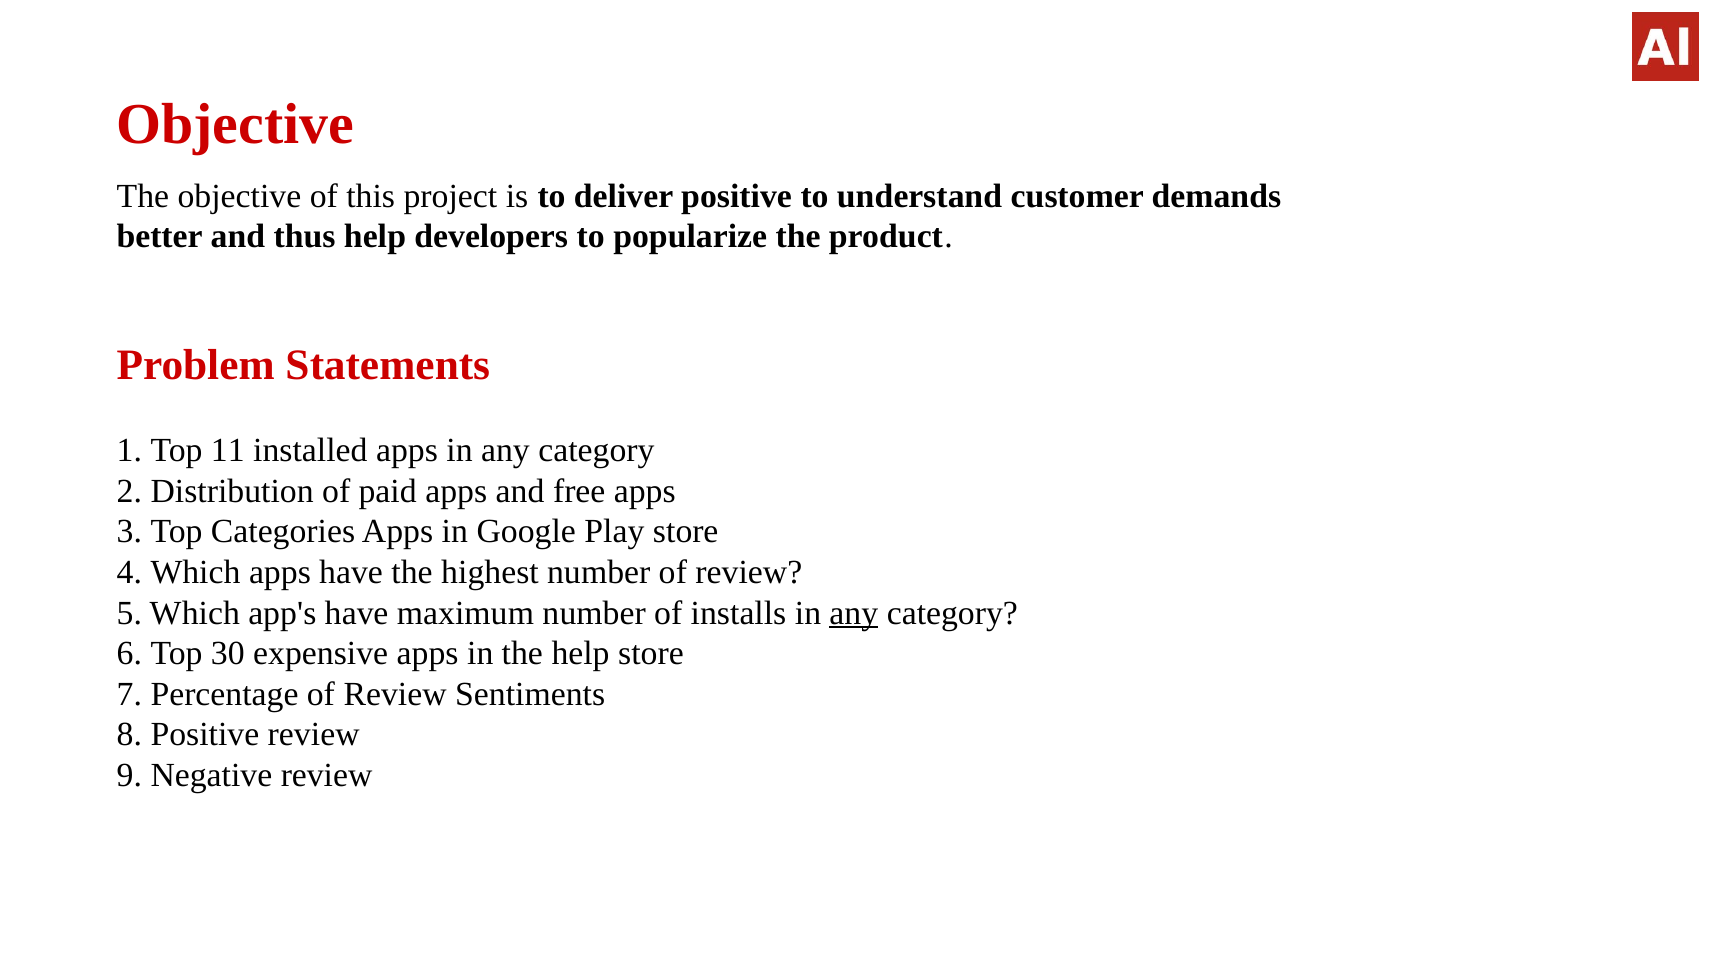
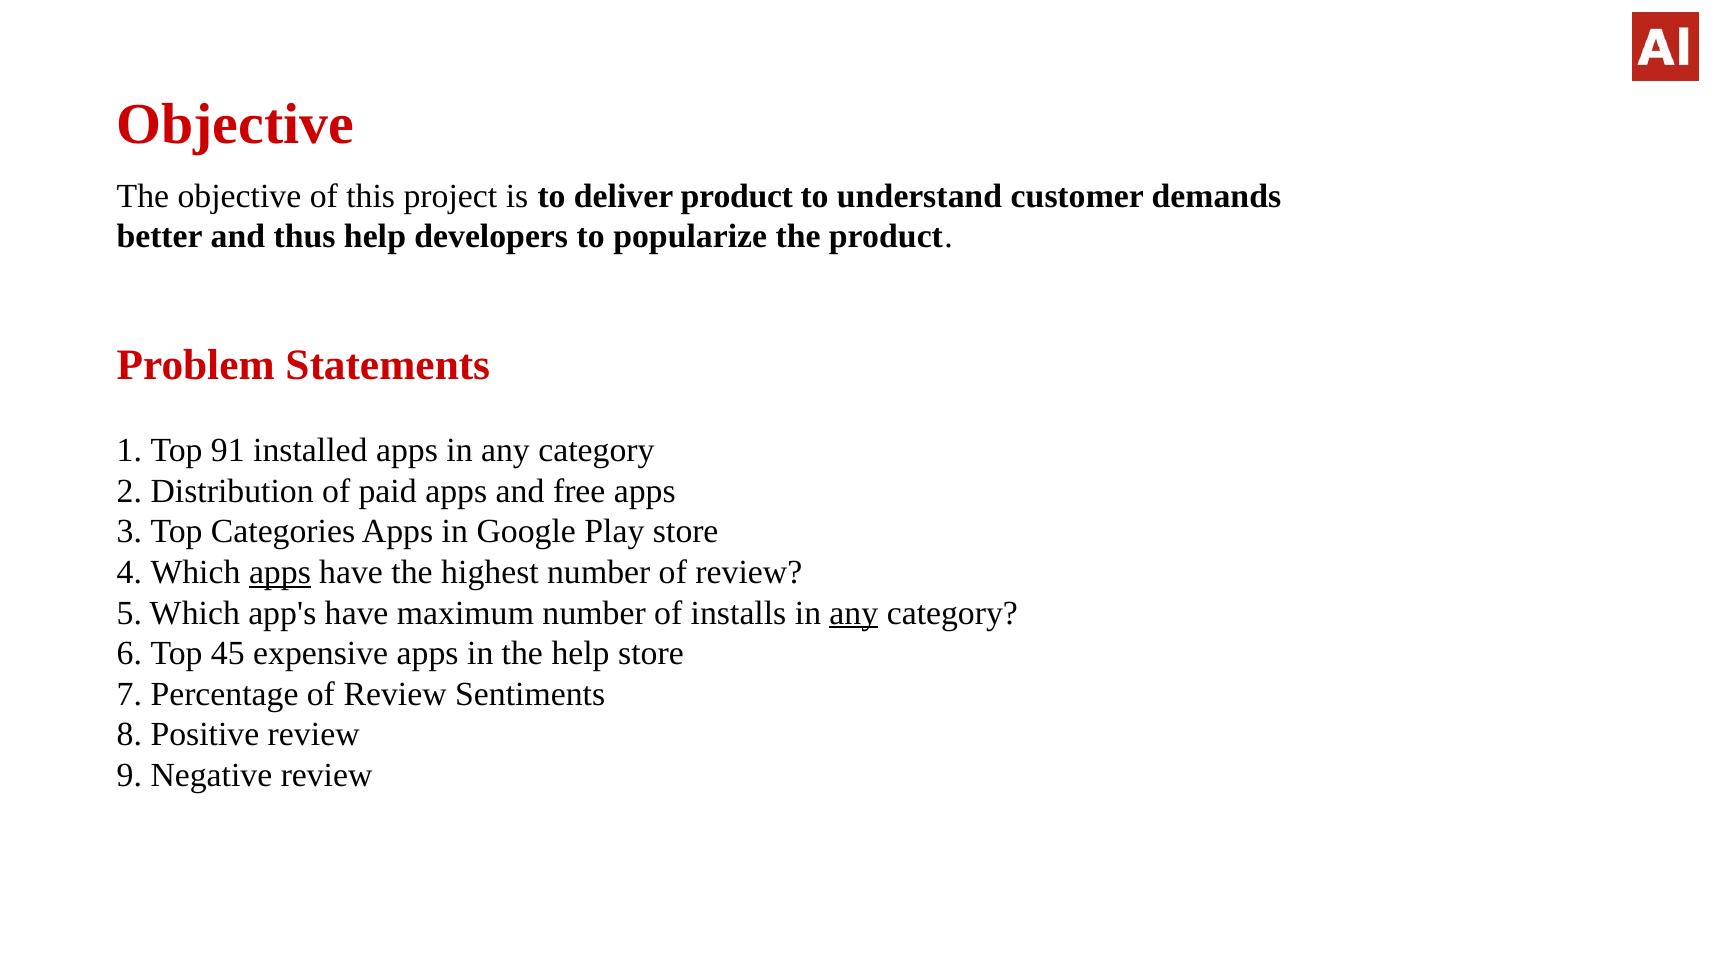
deliver positive: positive -> product
11: 11 -> 91
apps at (280, 572) underline: none -> present
30: 30 -> 45
